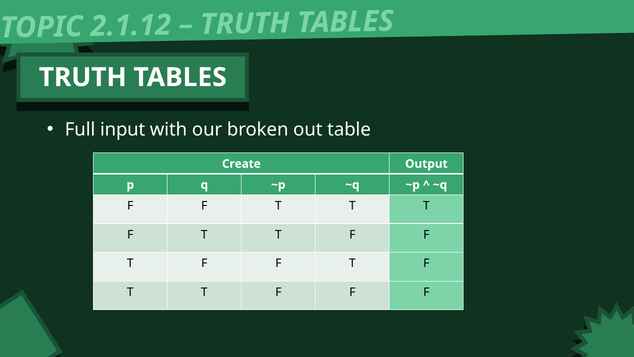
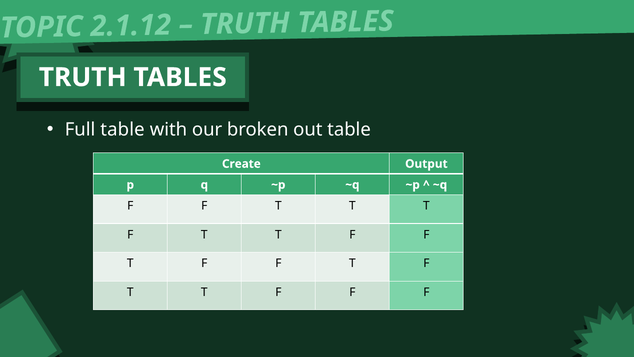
Full input: input -> table
